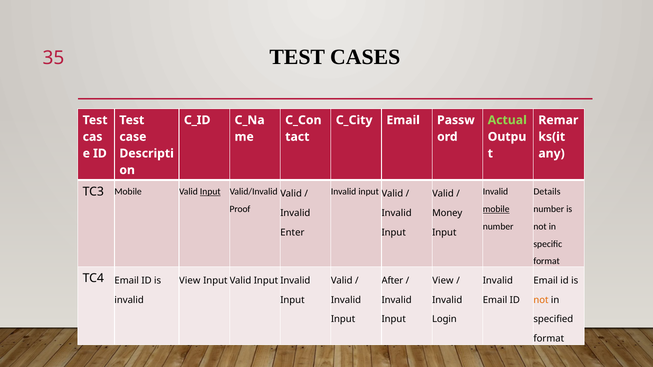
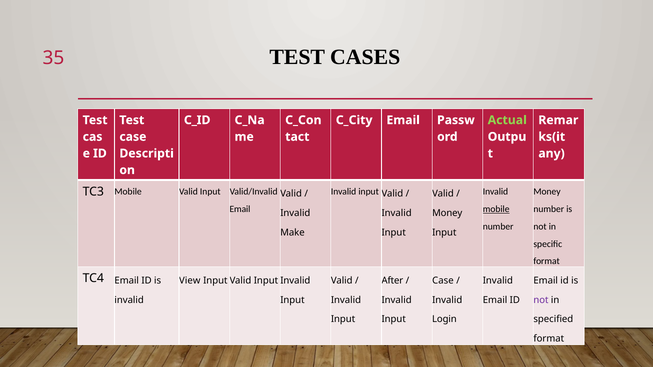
Details at (547, 192): Details -> Money
Input at (210, 192) underline: present -> none
Proof at (240, 209): Proof -> Email
Enter: Enter -> Make
View at (443, 281): View -> Case
not at (541, 300) colour: orange -> purple
